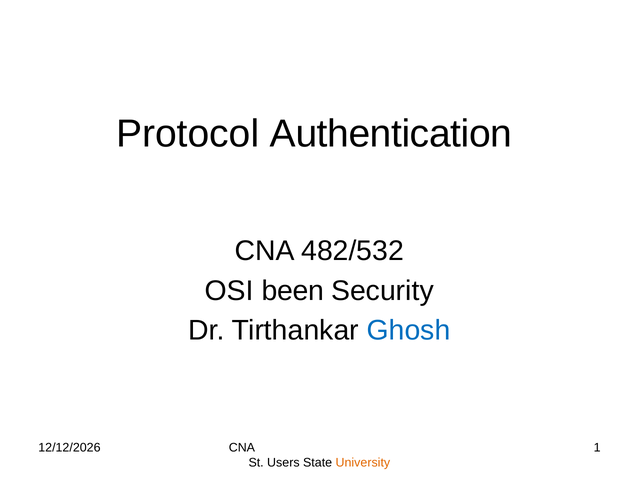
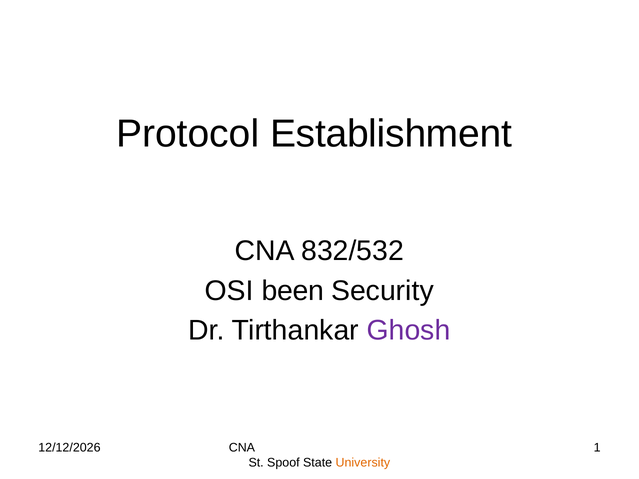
Authentication: Authentication -> Establishment
482/532: 482/532 -> 832/532
Ghosh colour: blue -> purple
Users: Users -> Spoof
